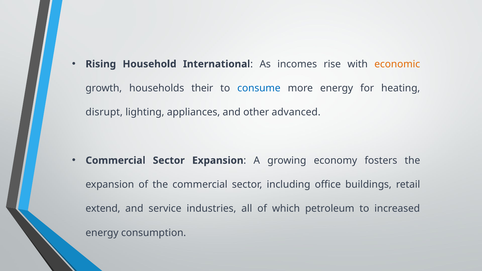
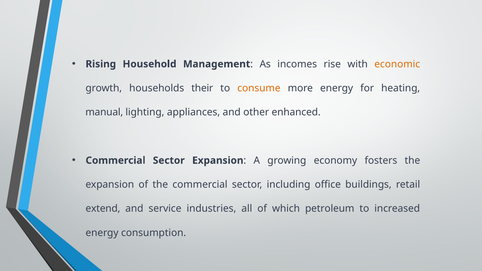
International: International -> Management
consume colour: blue -> orange
disrupt: disrupt -> manual
advanced: advanced -> enhanced
